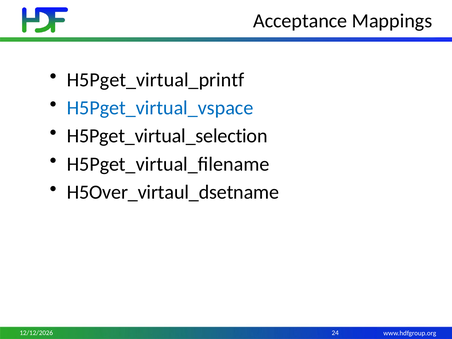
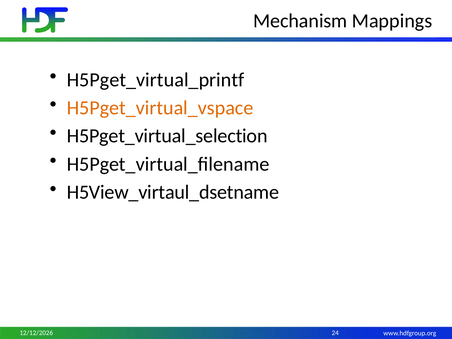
Acceptance: Acceptance -> Mechanism
H5Pget_virtual_vspace colour: blue -> orange
H5Over_virtaul_dsetname: H5Over_virtaul_dsetname -> H5View_virtaul_dsetname
